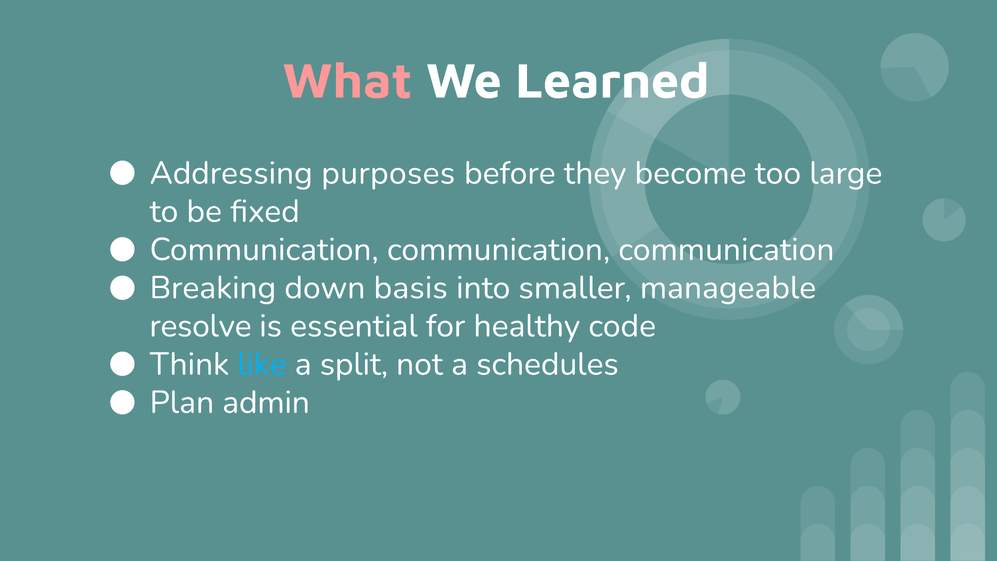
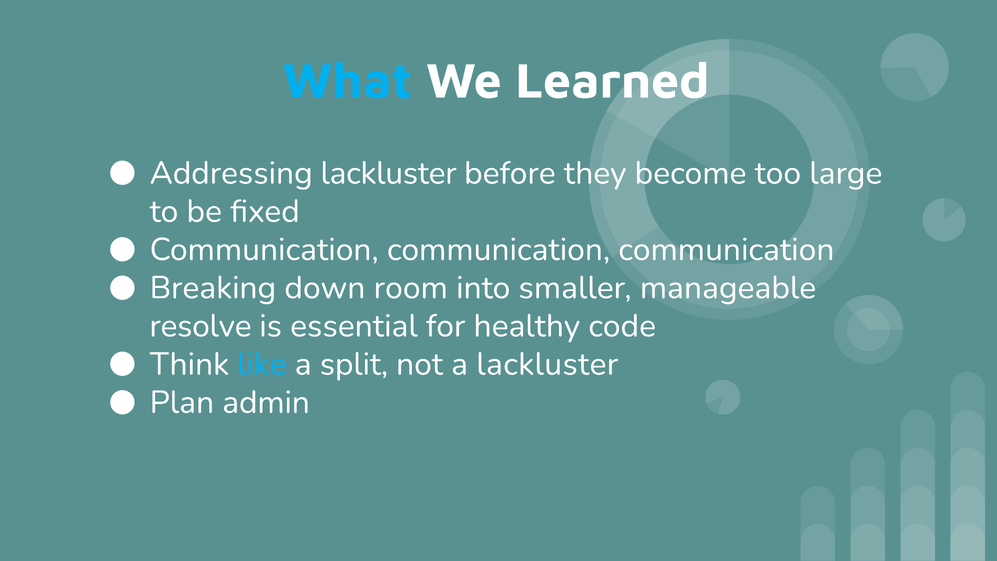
What colour: pink -> light blue
Addressing purposes: purposes -> lackluster
basis: basis -> room
a schedules: schedules -> lackluster
